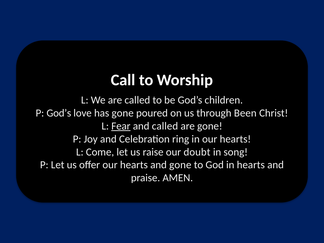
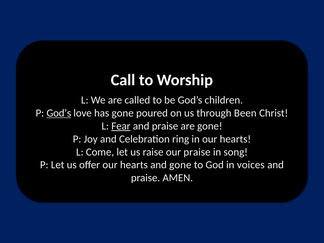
God’s at (59, 113) underline: none -> present
called at (165, 126): called -> praise
our doubt: doubt -> praise
in hearts: hearts -> voices
